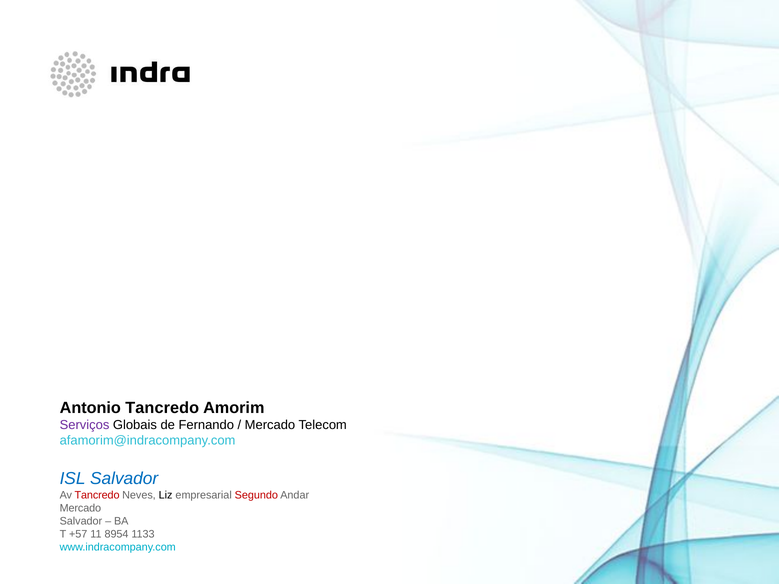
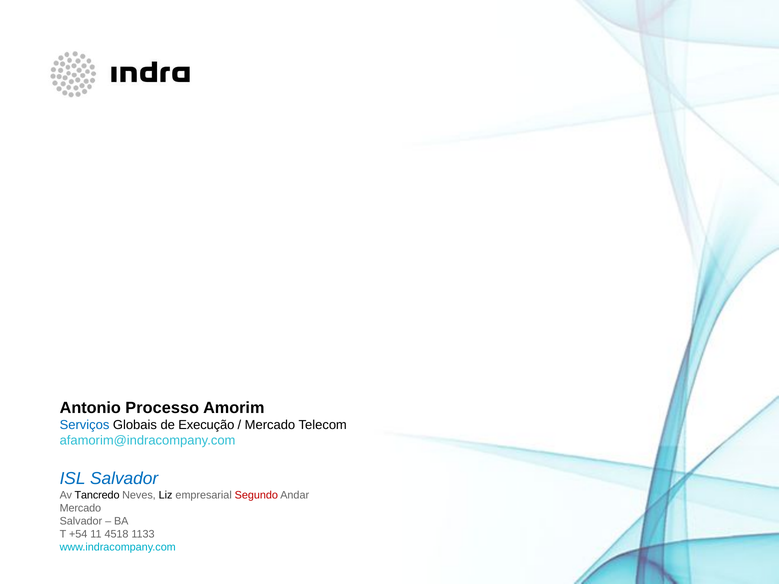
Antonio Tancredo: Tancredo -> Processo
Serviços colour: purple -> blue
Fernando: Fernando -> Execução
Tancredo at (97, 495) colour: red -> black
+57: +57 -> +54
8954: 8954 -> 4518
